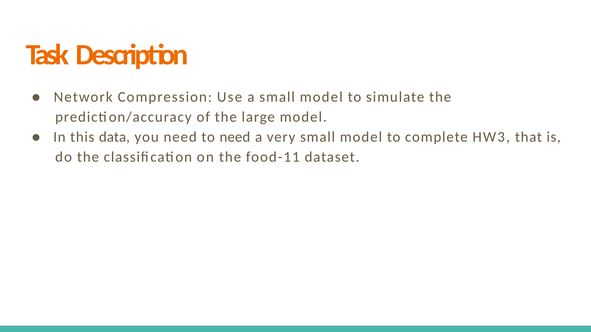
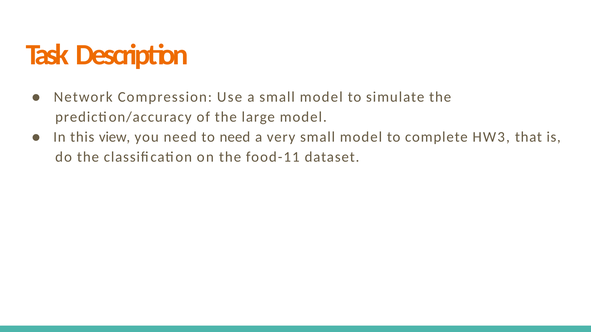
data: data -> view
